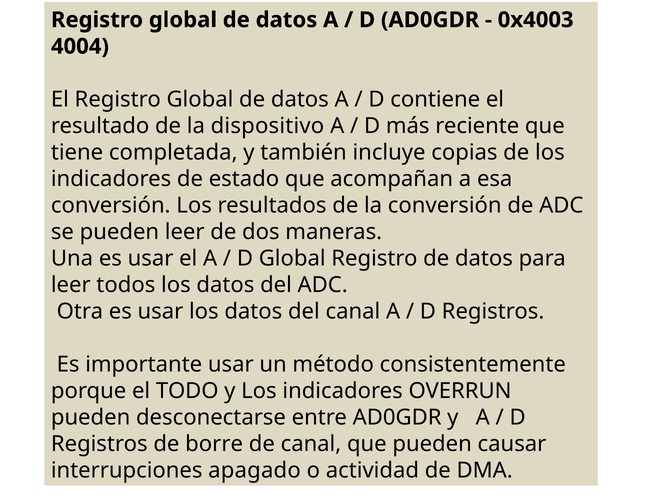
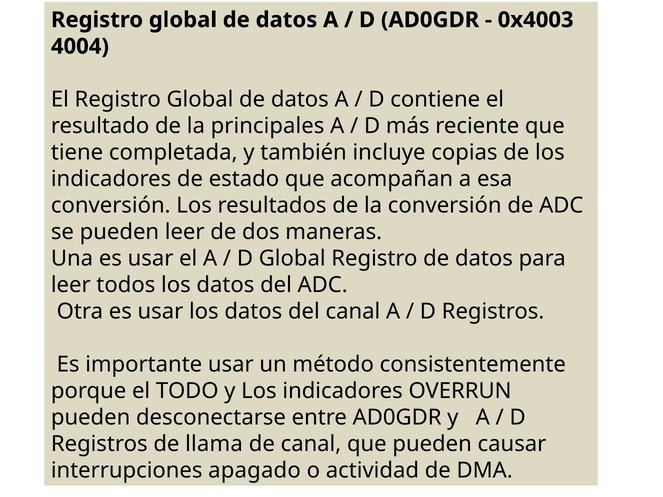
dispositivo: dispositivo -> principales
borre: borre -> llama
